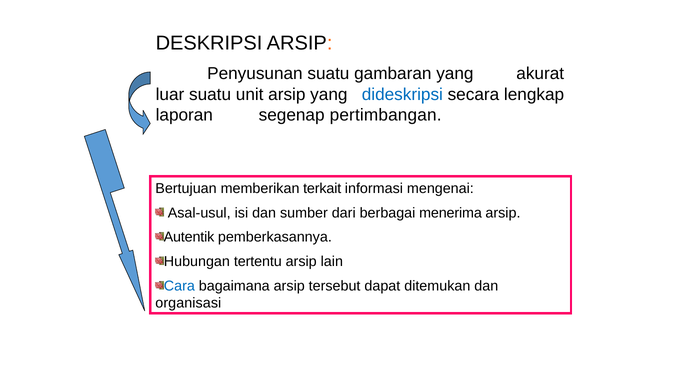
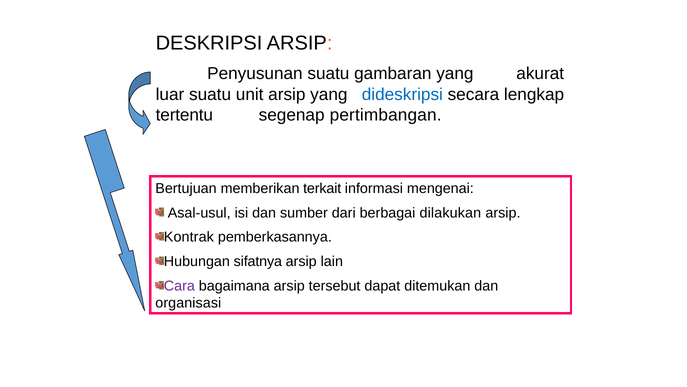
laporan: laporan -> tertentu
menerima: menerima -> dilakukan
Autentik: Autentik -> Kontrak
tertentu: tertentu -> sifatnya
Cara colour: blue -> purple
